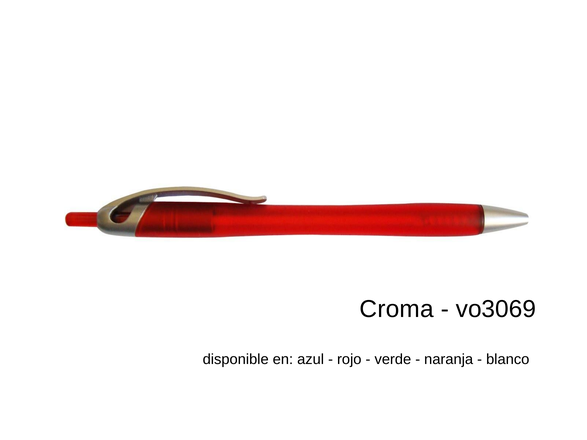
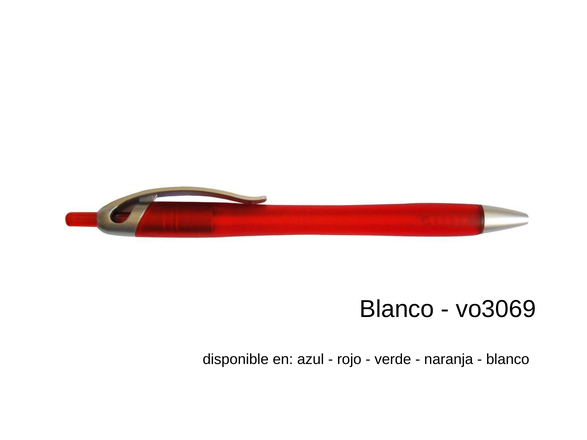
Croma at (397, 309): Croma -> Blanco
